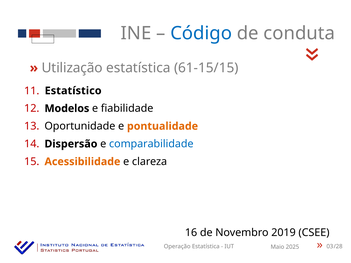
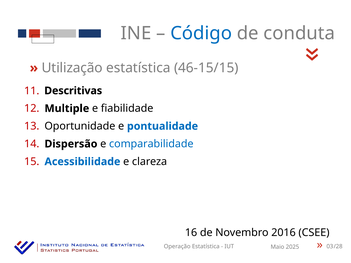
61-15/15: 61-15/15 -> 46-15/15
Estatístico: Estatístico -> Descritivas
Modelos: Modelos -> Multiple
pontualidade colour: orange -> blue
Acessibilidade colour: orange -> blue
2019: 2019 -> 2016
